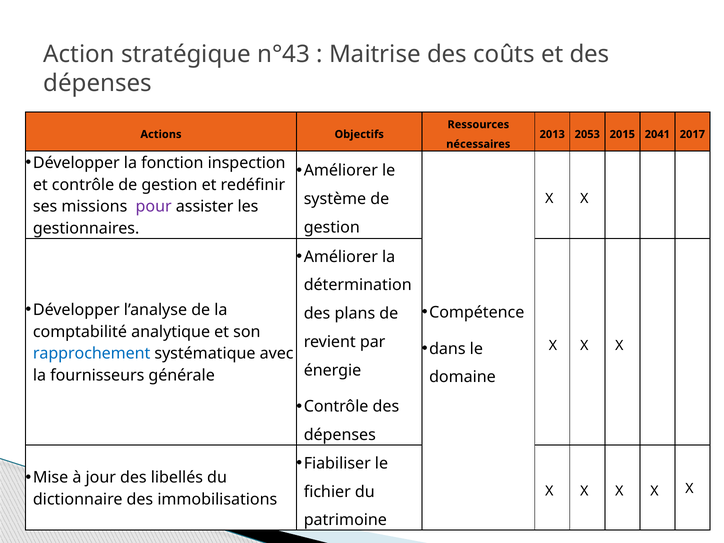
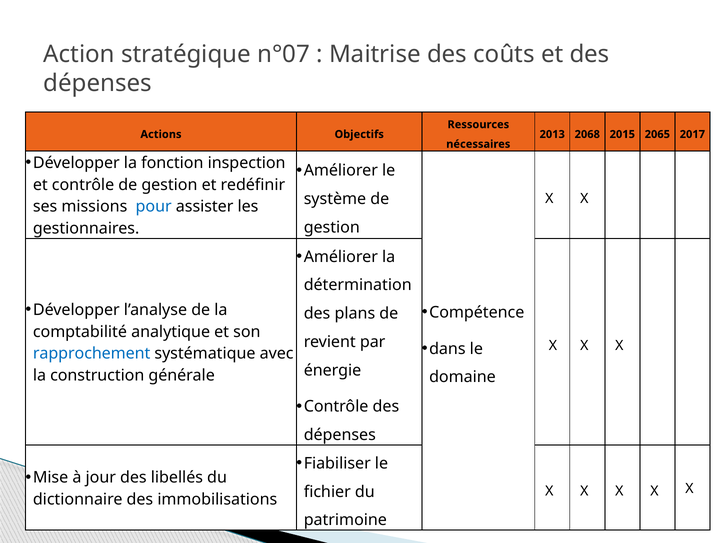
n°43: n°43 -> n°07
2053: 2053 -> 2068
2041: 2041 -> 2065
pour colour: purple -> blue
fournisseurs: fournisseurs -> construction
